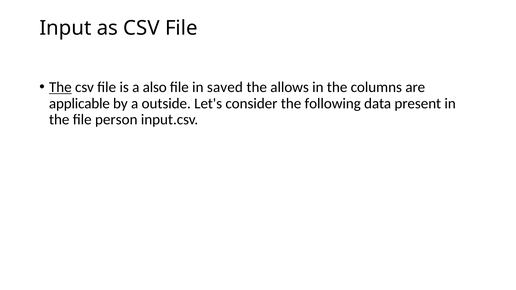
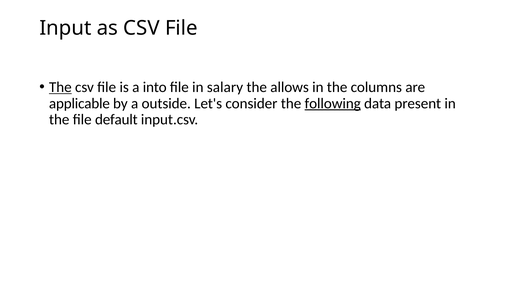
also: also -> into
saved: saved -> salary
following underline: none -> present
person: person -> default
